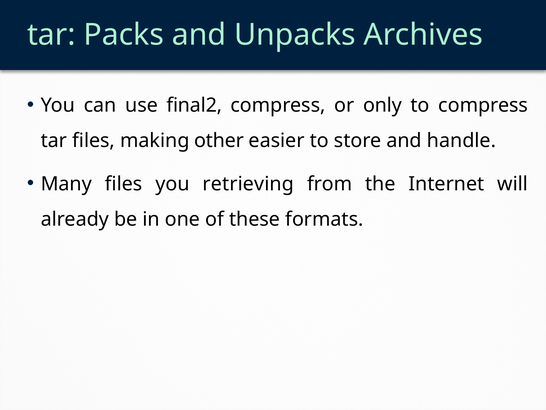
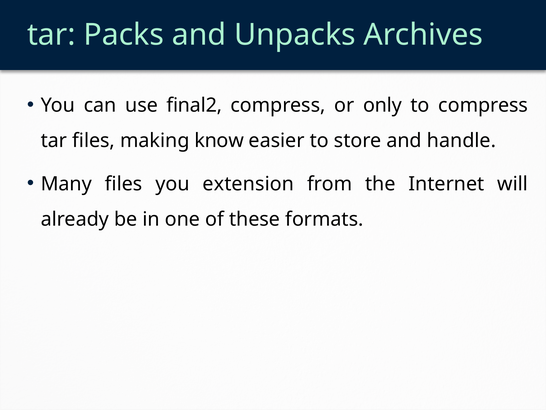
other: other -> know
retrieving: retrieving -> extension
